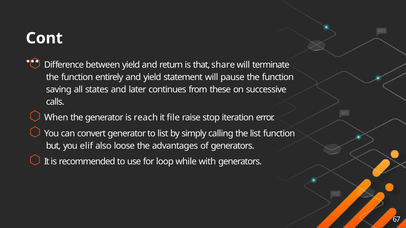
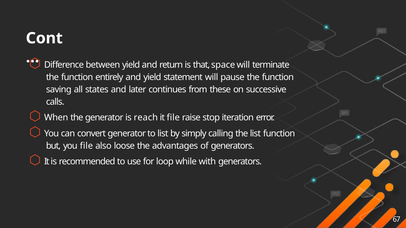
share: share -> space
you elif: elif -> file
